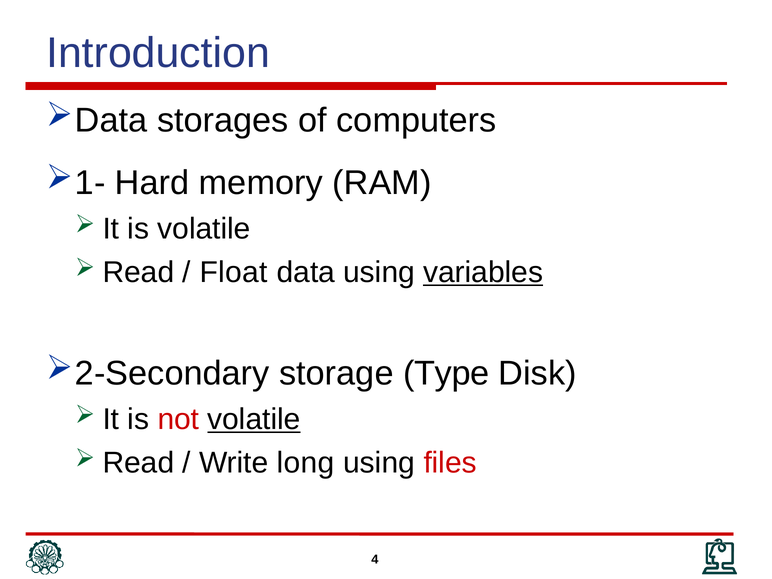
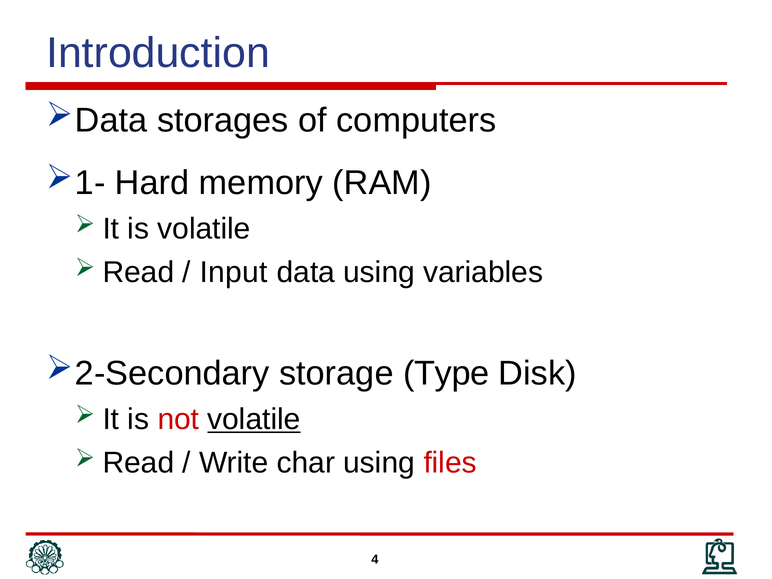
Float: Float -> Input
variables underline: present -> none
long: long -> char
